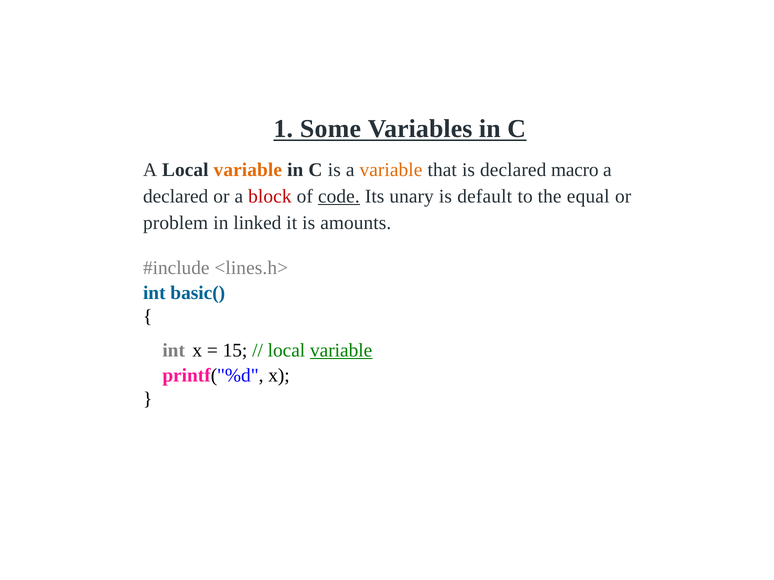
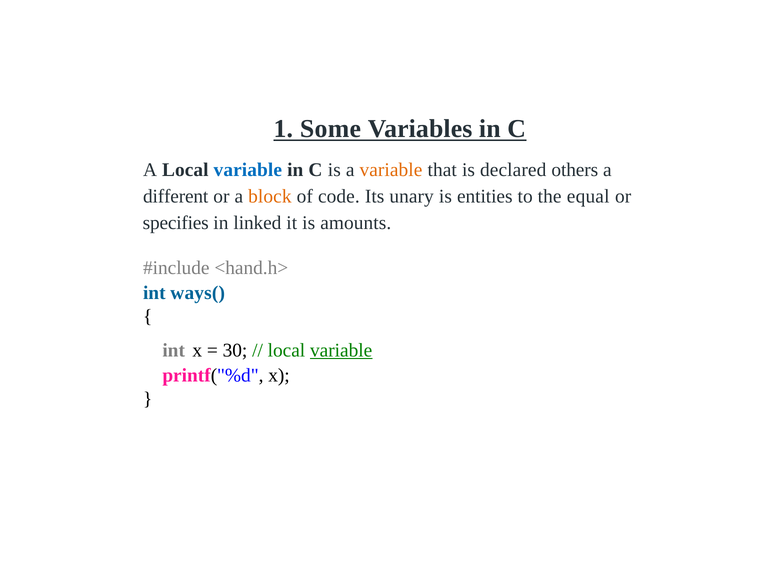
variable at (248, 170) colour: orange -> blue
macro: macro -> others
declared at (176, 196): declared -> different
block colour: red -> orange
code underline: present -> none
default: default -> entities
problem: problem -> specifies
<lines.h>: <lines.h> -> <hand.h>
basic(: basic( -> ways(
15: 15 -> 30
